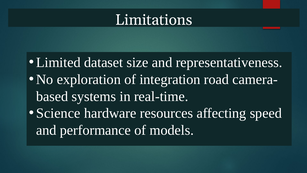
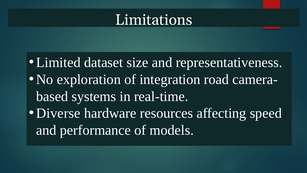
Science: Science -> Diverse
